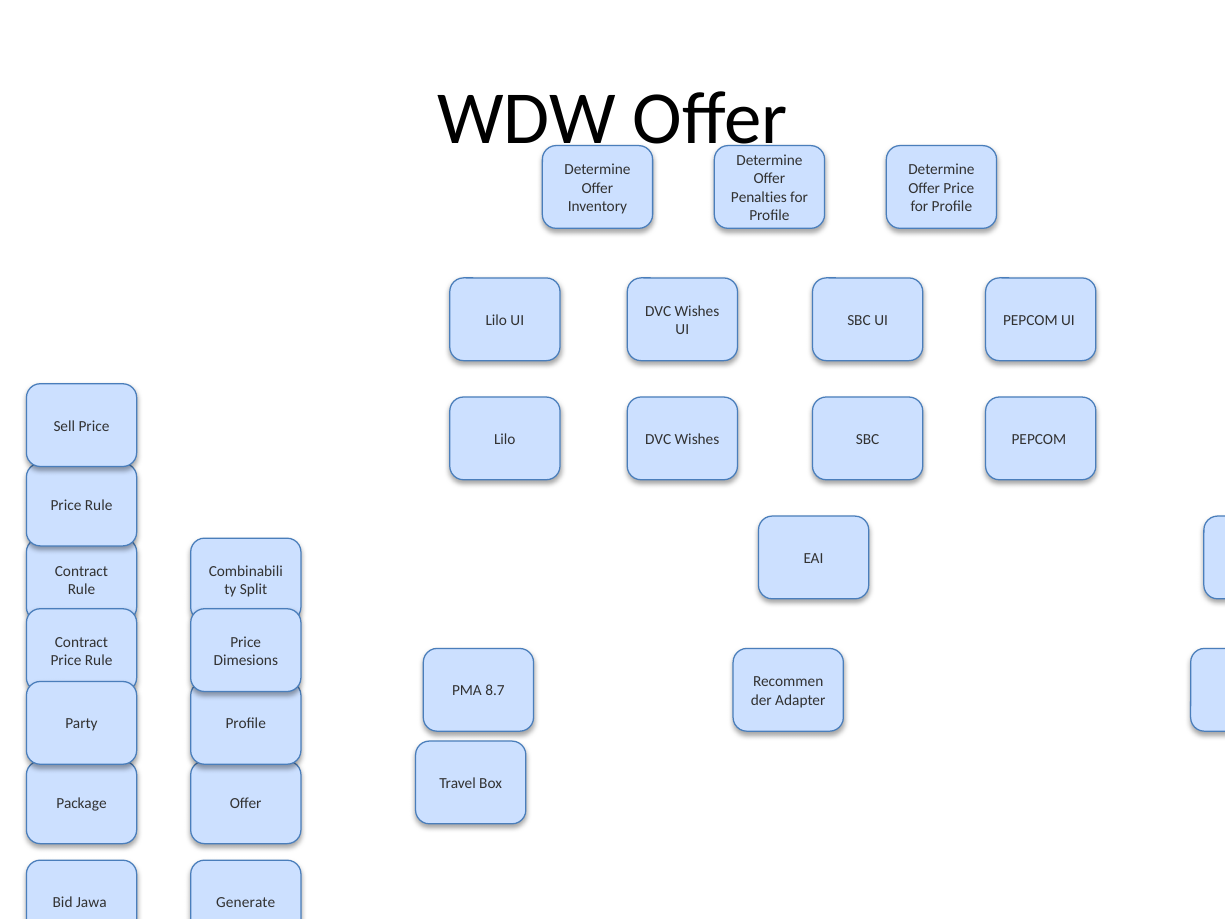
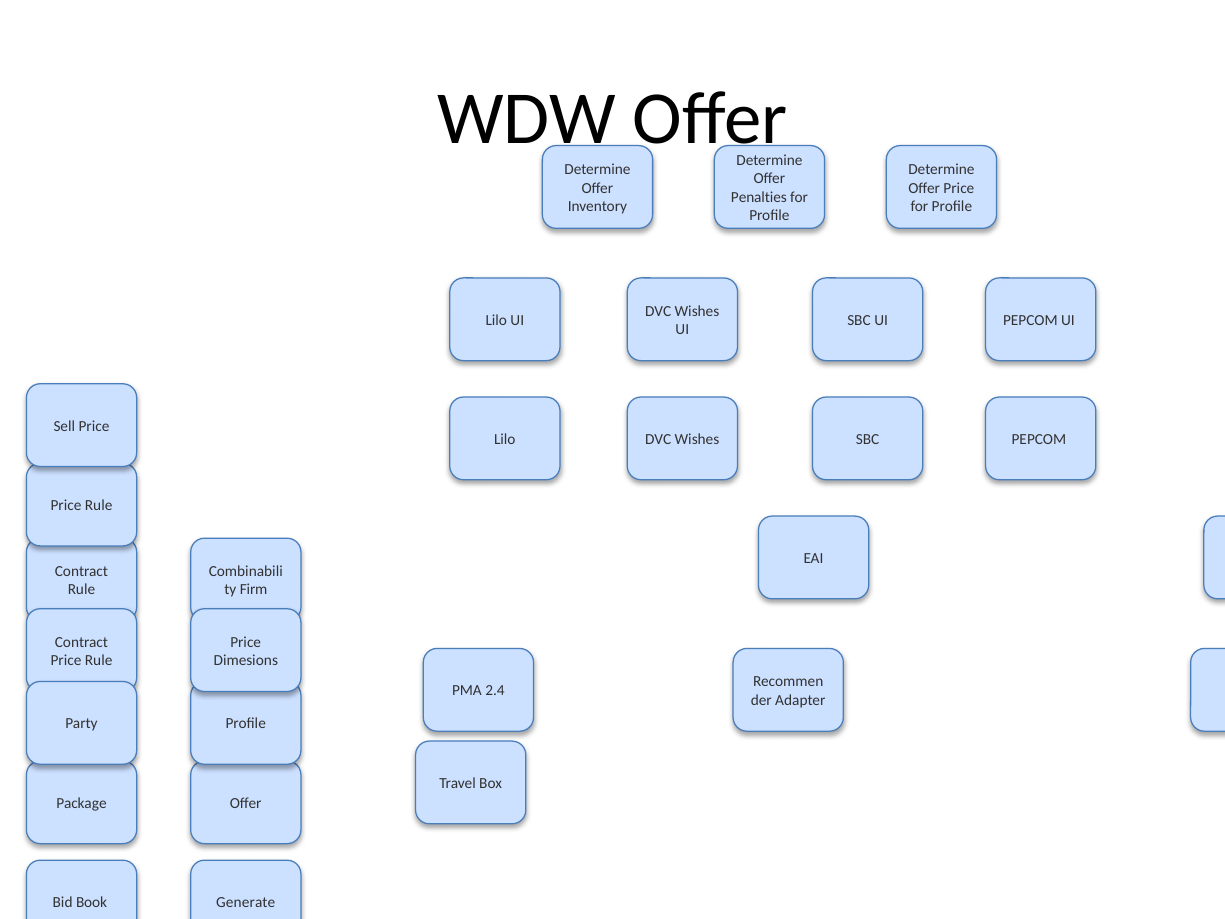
Split: Split -> Firm
8.7: 8.7 -> 2.4
Jawa: Jawa -> Book
